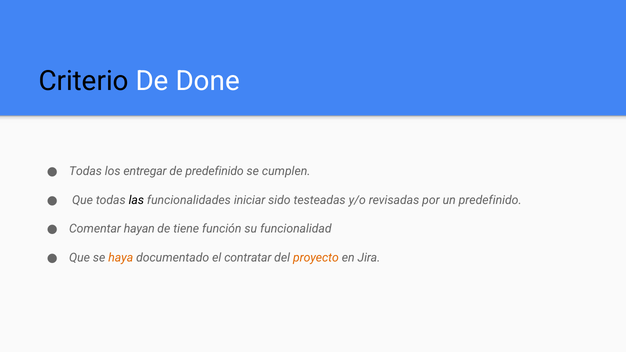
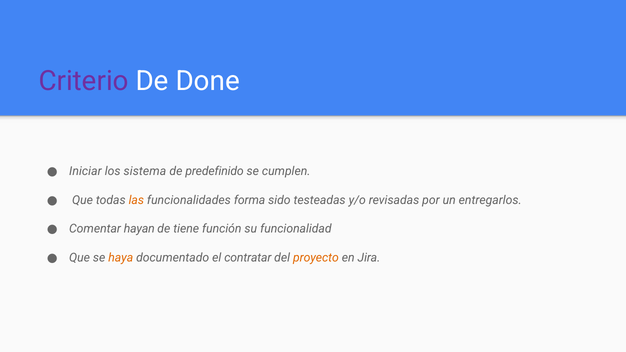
Criterio colour: black -> purple
Todas at (85, 171): Todas -> Iniciar
entregar: entregar -> sistema
las colour: black -> orange
iniciar: iniciar -> forma
un predefinido: predefinido -> entregarlos
